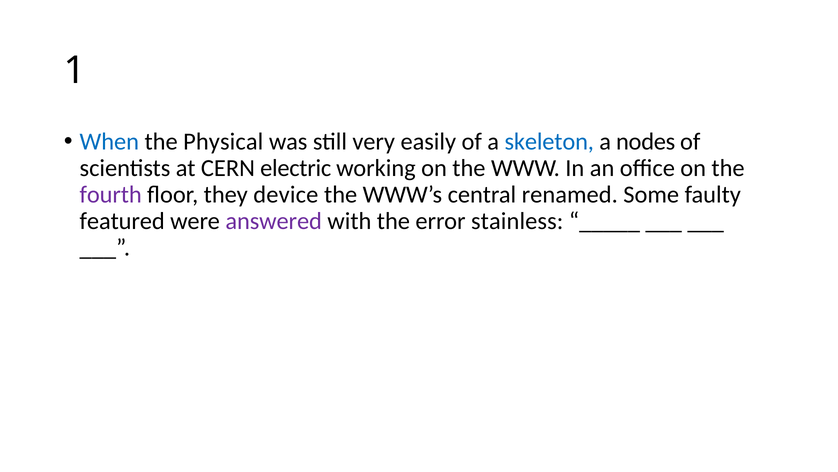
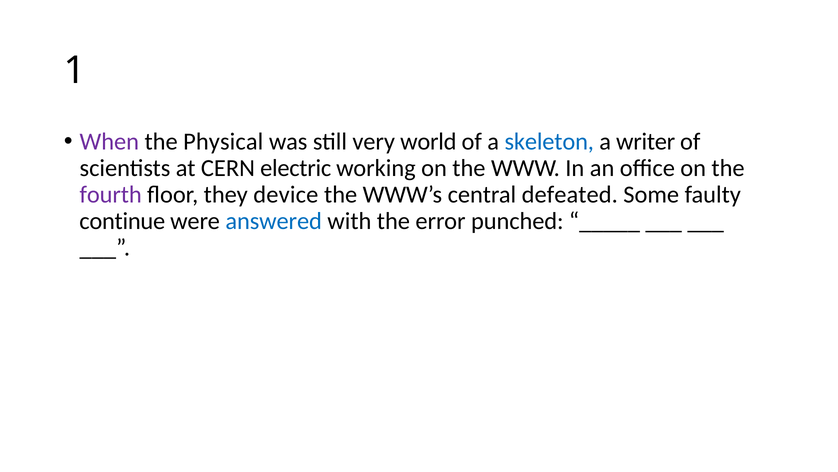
When colour: blue -> purple
easily: easily -> world
nodes: nodes -> writer
renamed: renamed -> defeated
featured: featured -> continue
answered colour: purple -> blue
stainless: stainless -> punched
